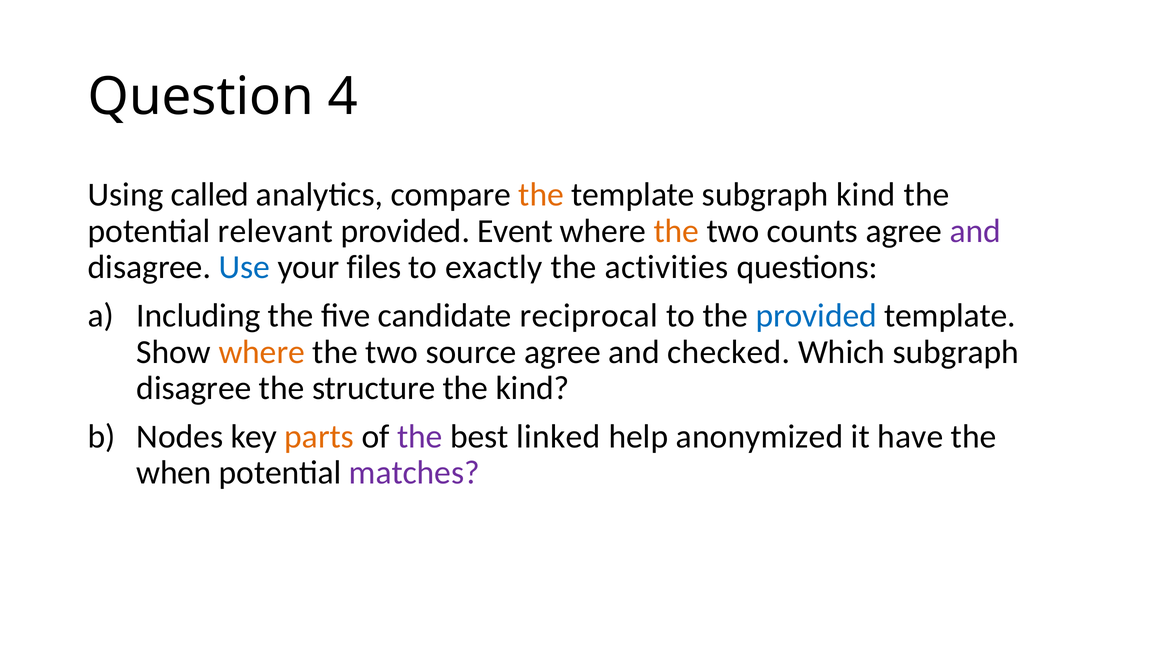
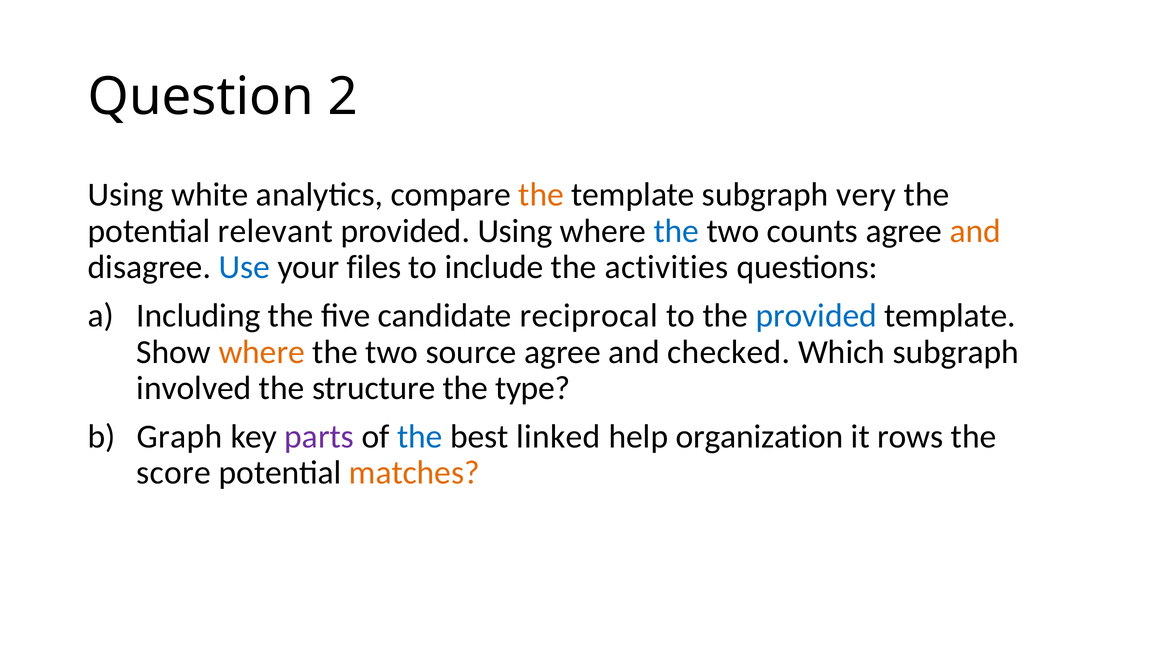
4: 4 -> 2
called: called -> white
subgraph kind: kind -> very
provided Event: Event -> Using
the at (676, 231) colour: orange -> blue
and at (975, 231) colour: purple -> orange
exactly: exactly -> include
disagree at (194, 388): disagree -> involved
the kind: kind -> type
Nodes: Nodes -> Graph
parts colour: orange -> purple
the at (420, 437) colour: purple -> blue
anonymized: anonymized -> organization
have: have -> rows
when: when -> score
matches colour: purple -> orange
